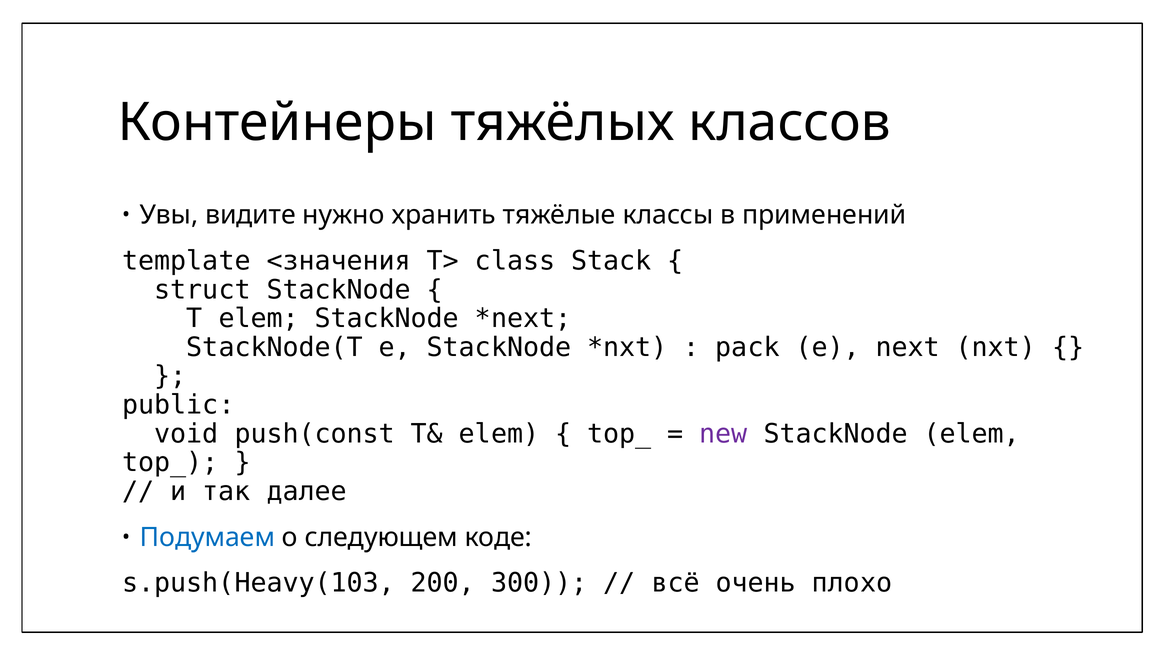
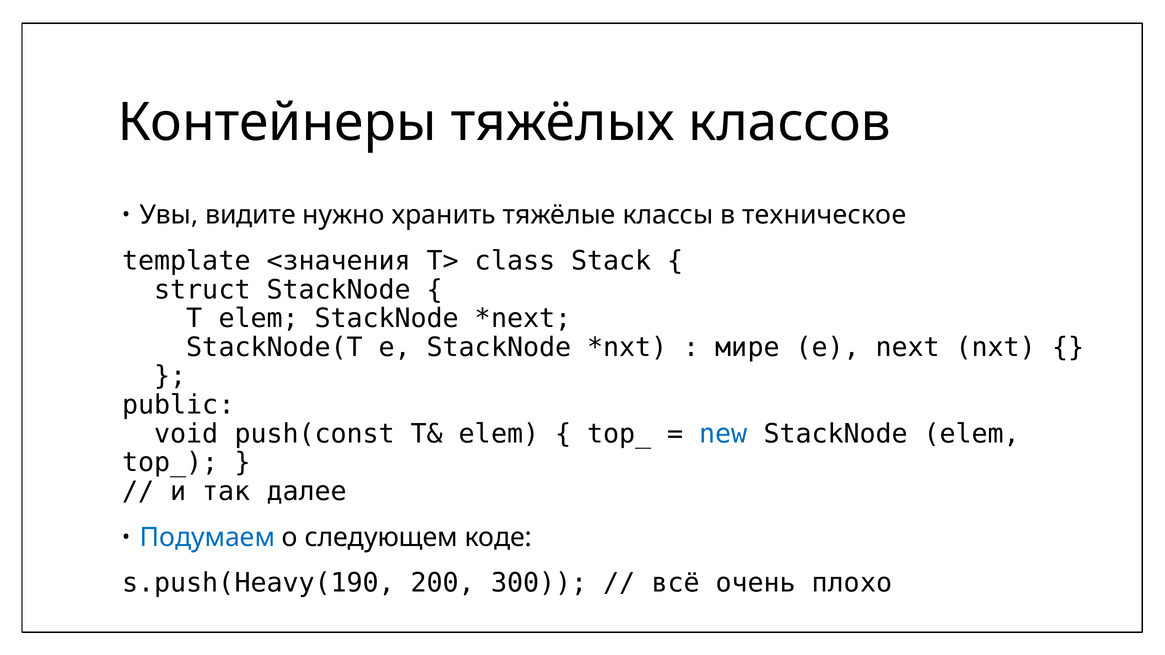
применений: применений -> техническое
pack: pack -> мире
new colour: purple -> blue
s.push(Heavy(103: s.push(Heavy(103 -> s.push(Heavy(190
